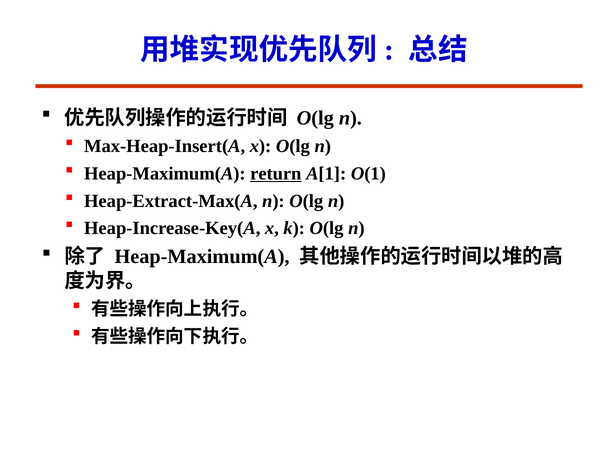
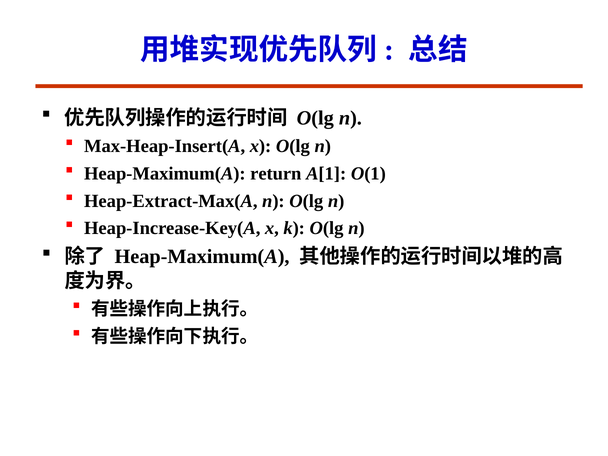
return underline: present -> none
